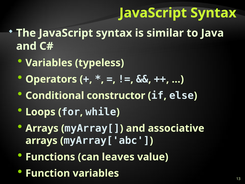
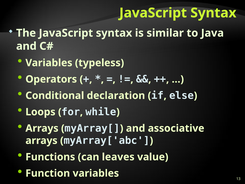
constructor: constructor -> declaration
